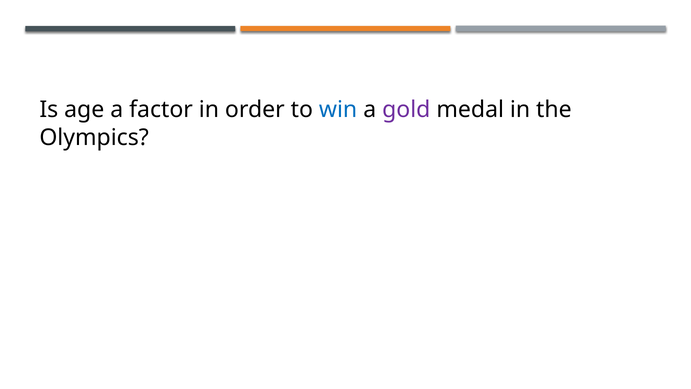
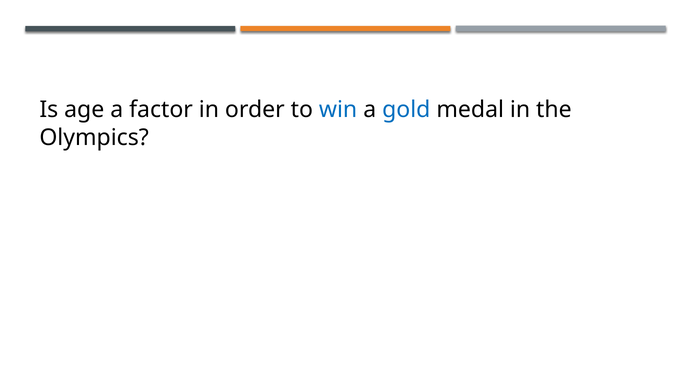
gold colour: purple -> blue
